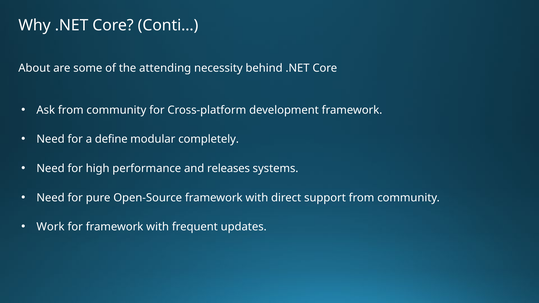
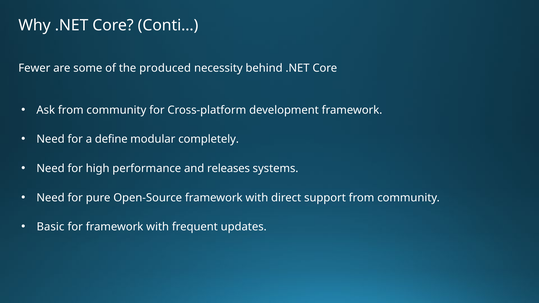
About: About -> Fewer
attending: attending -> produced
Work: Work -> Basic
